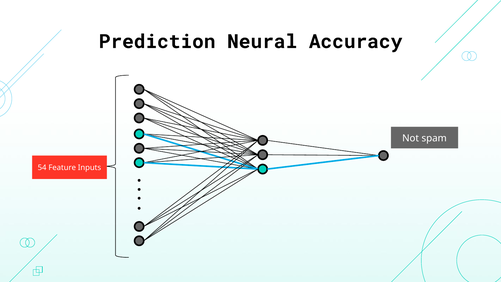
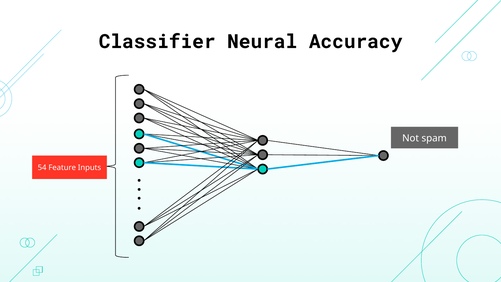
Prediction: Prediction -> Classifier
